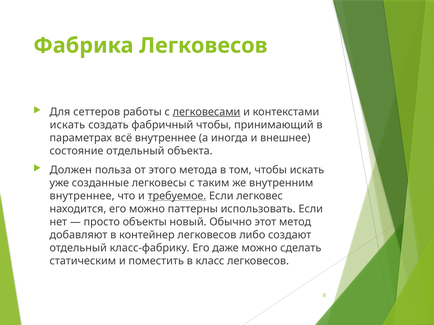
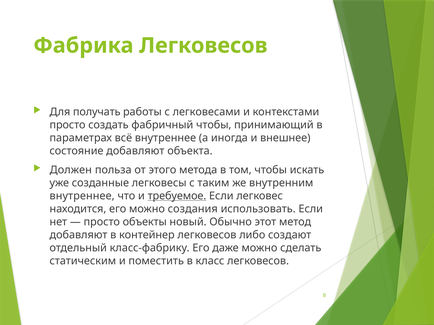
сеттеров: сеттеров -> получать
легковесами underline: present -> none
искать at (67, 125): искать -> просто
состояние отдельный: отдельный -> добавляют
паттерны: паттерны -> создания
